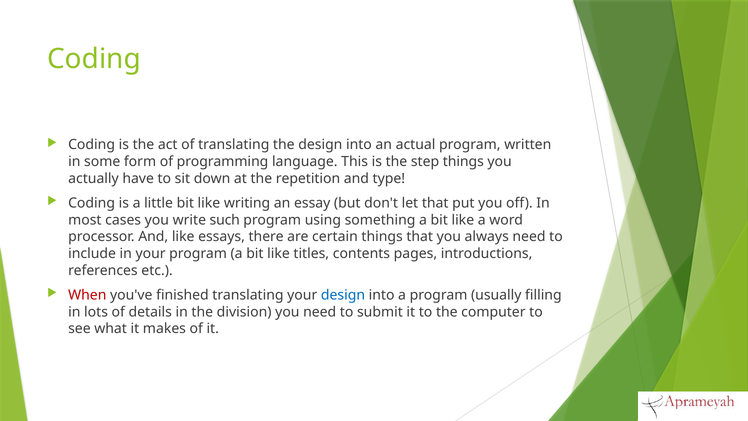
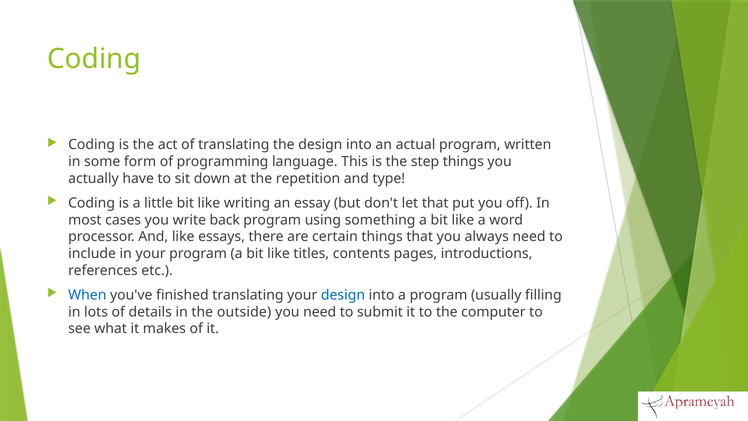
such: such -> back
When colour: red -> blue
division: division -> outside
